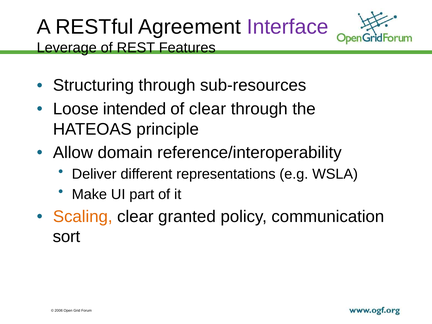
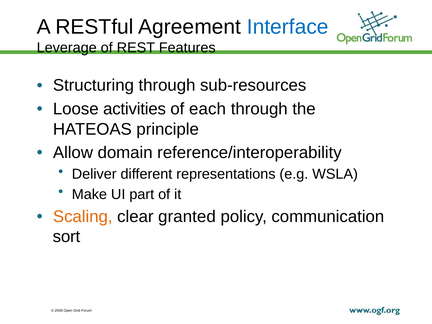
Interface colour: purple -> blue
intended: intended -> activities
of clear: clear -> each
